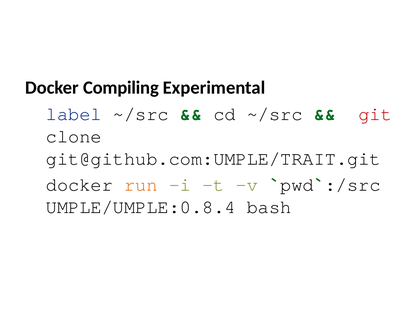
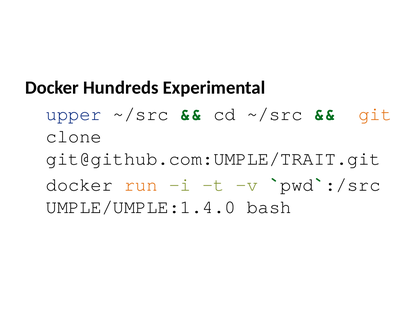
Compiling: Compiling -> Hundreds
label: label -> upper
git colour: red -> orange
UMPLE/UMPLE:0.8.4: UMPLE/UMPLE:0.8.4 -> UMPLE/UMPLE:1.4.0
